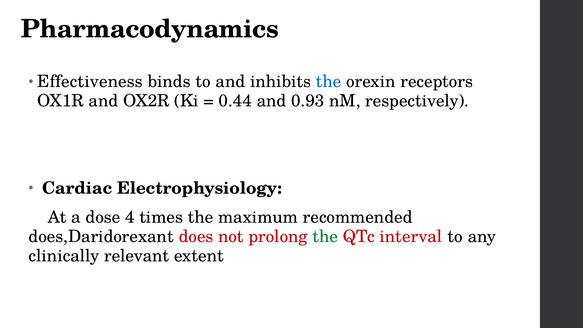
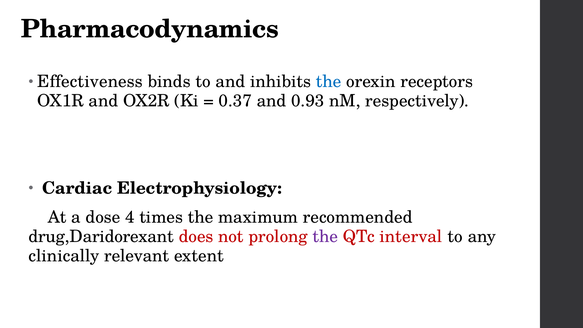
0.44: 0.44 -> 0.37
does,Daridorexant: does,Daridorexant -> drug,Daridorexant
the at (325, 237) colour: green -> purple
